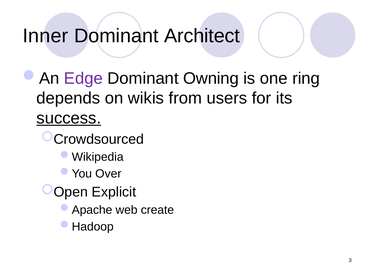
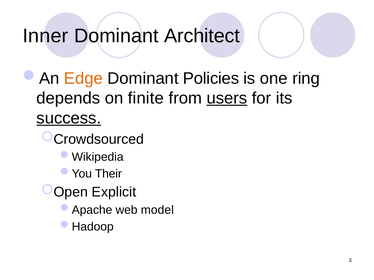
Edge colour: purple -> orange
Owning: Owning -> Policies
wikis: wikis -> finite
users underline: none -> present
Over: Over -> Their
create: create -> model
